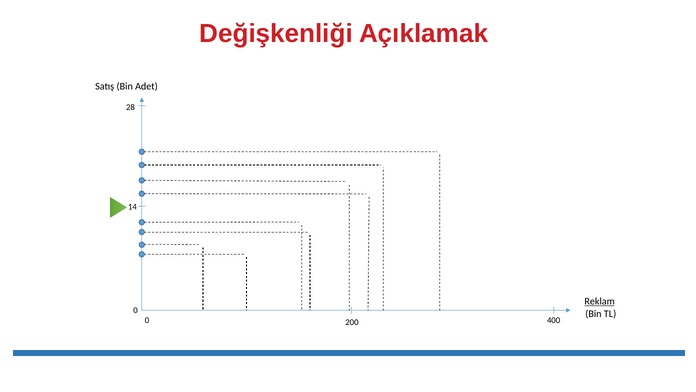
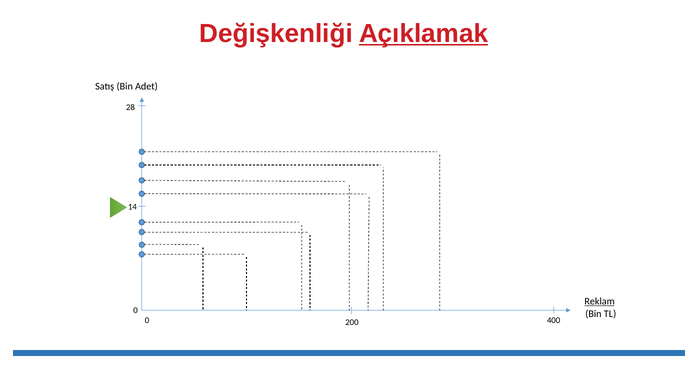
Açıklamak underline: none -> present
